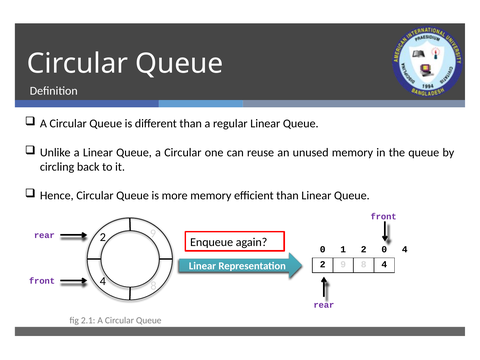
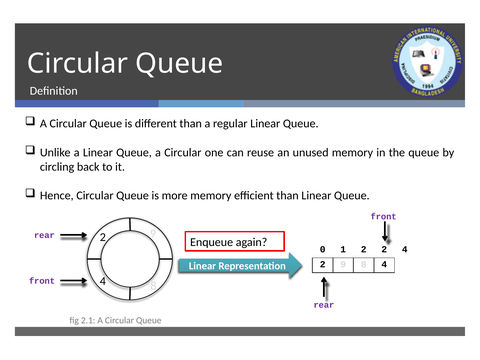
2 0: 0 -> 2
